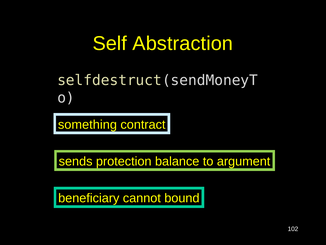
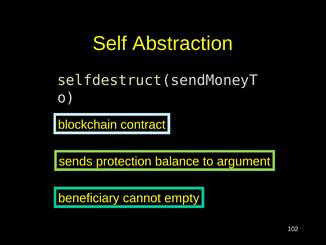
something: something -> blockchain
bound: bound -> empty
